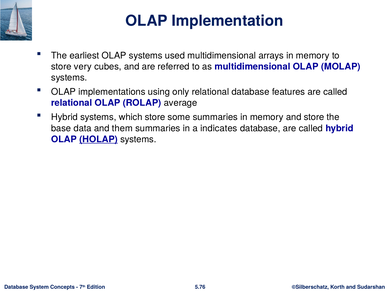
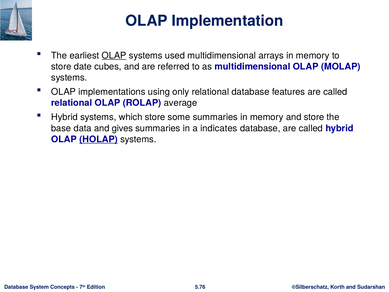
OLAP at (114, 56) underline: none -> present
very: very -> date
them: them -> gives
